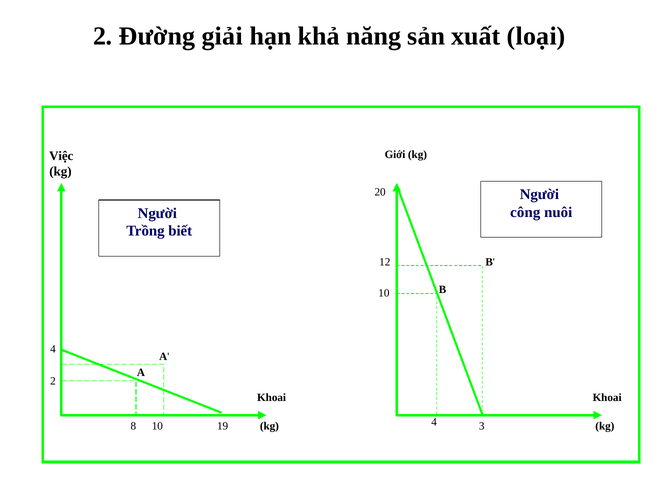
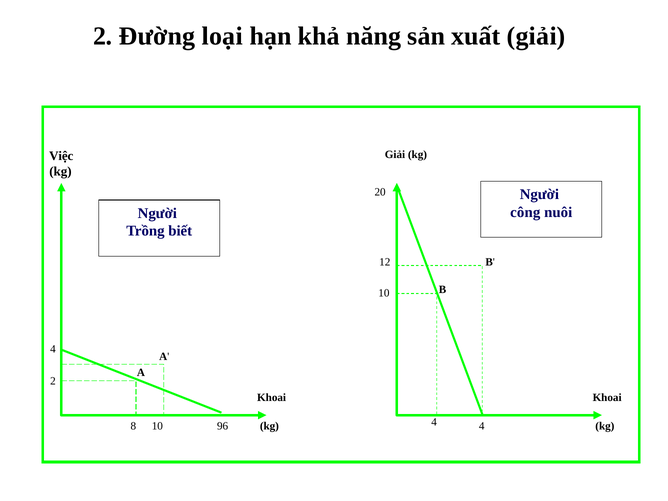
giải: giải -> loại
xuất loại: loại -> giải
Giới at (395, 155): Giới -> Giải
4 3: 3 -> 4
19: 19 -> 96
